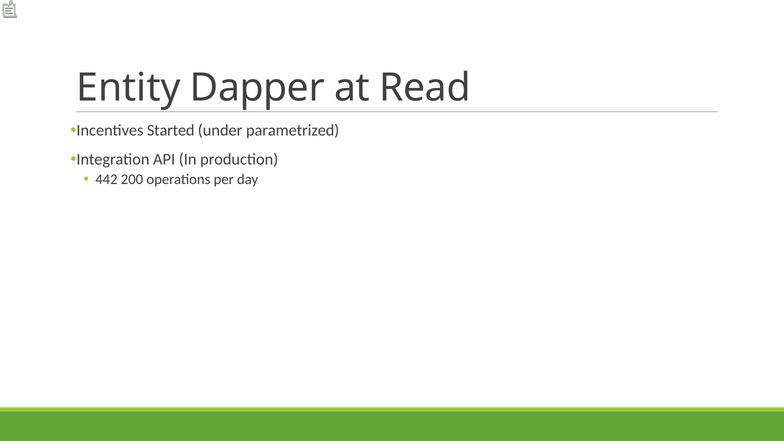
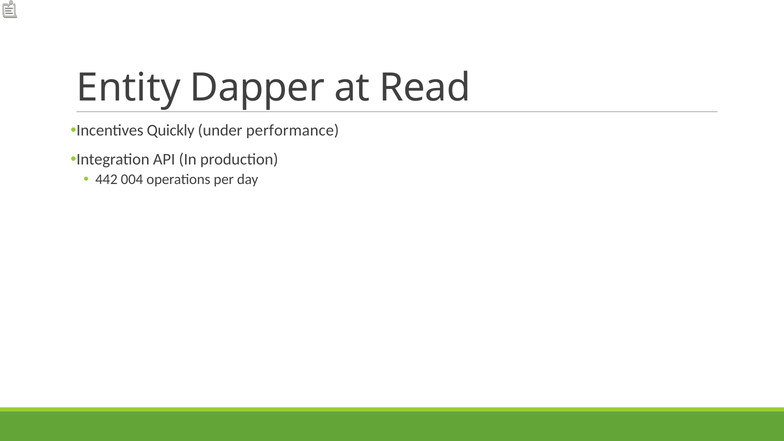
Started: Started -> Quickly
parametrized: parametrized -> performance
200: 200 -> 004
